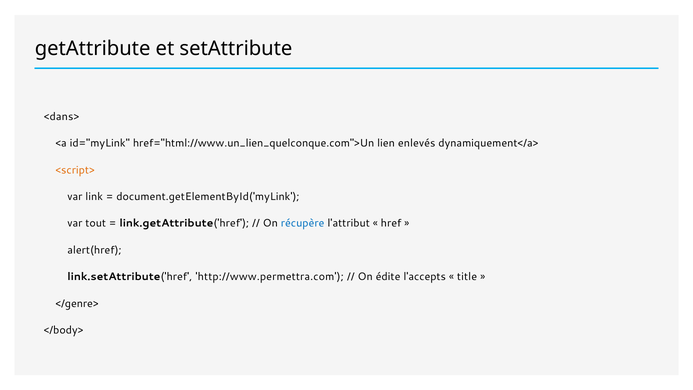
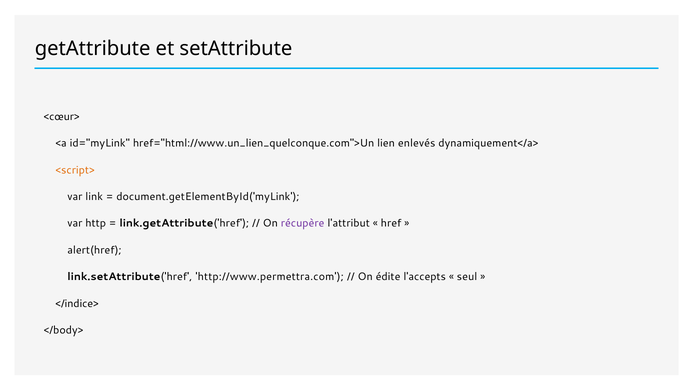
<dans>: <dans> -> <cœur>
tout: tout -> http
récupère colour: blue -> purple
title: title -> seul
</genre>: </genre> -> </indice>
